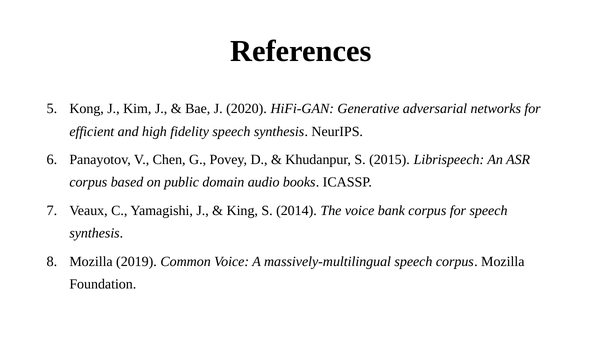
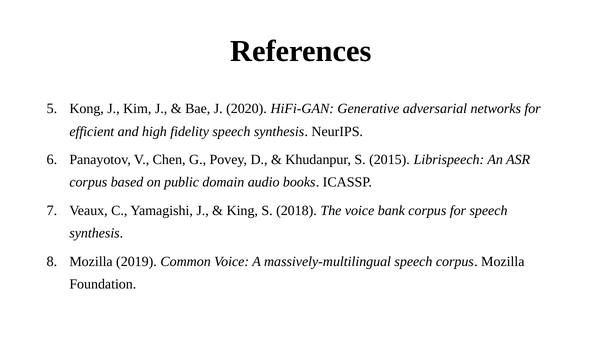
2014: 2014 -> 2018
